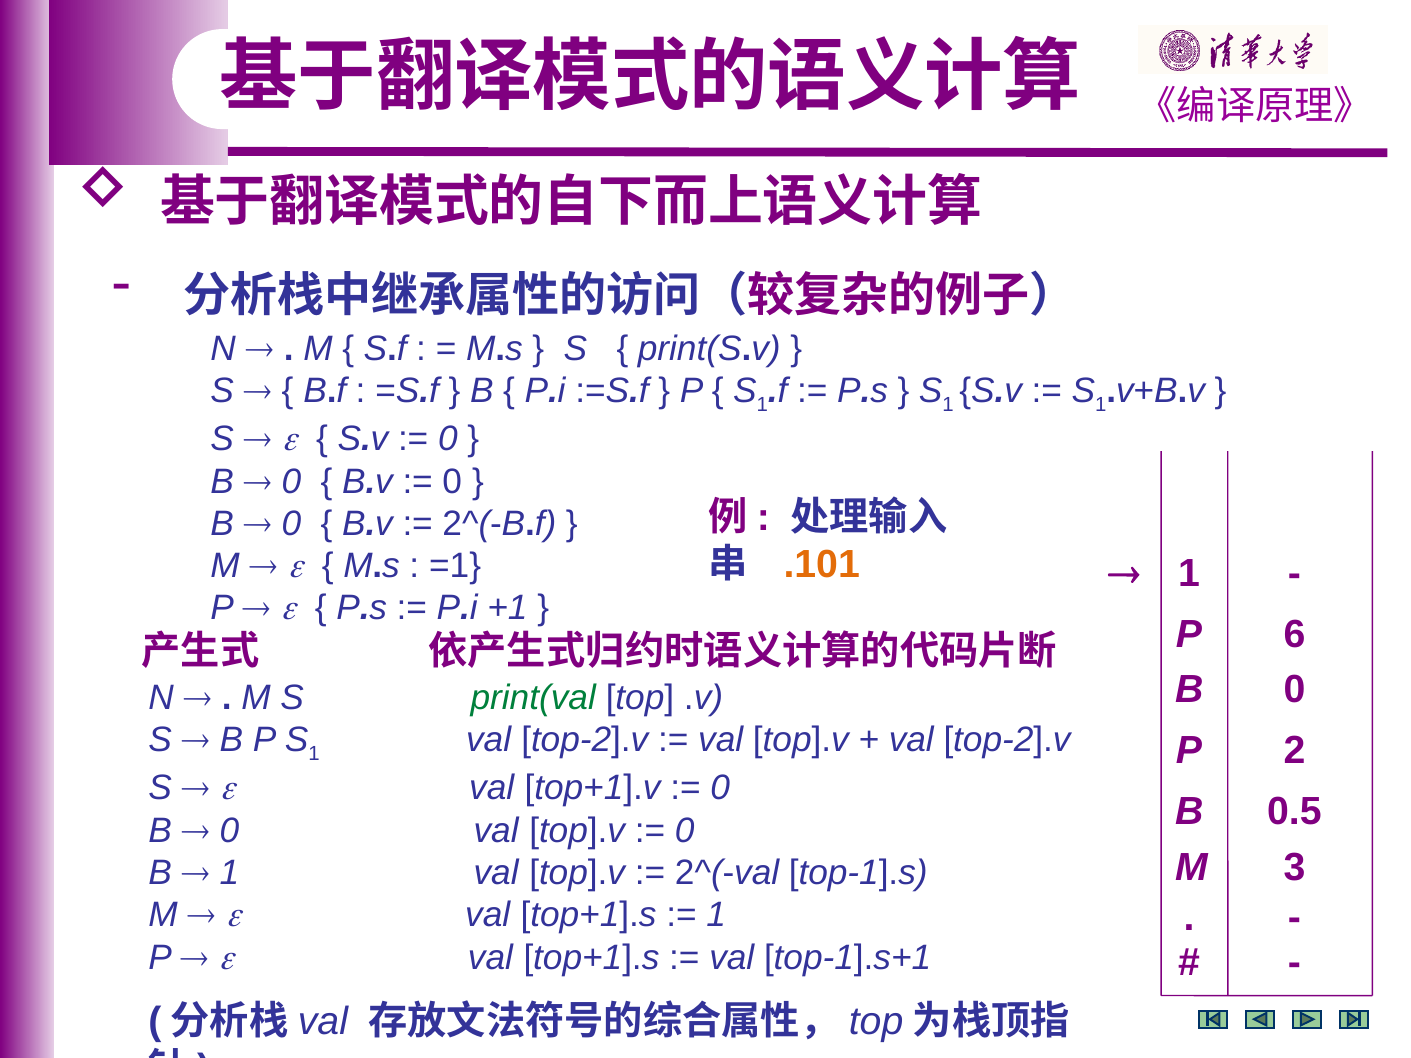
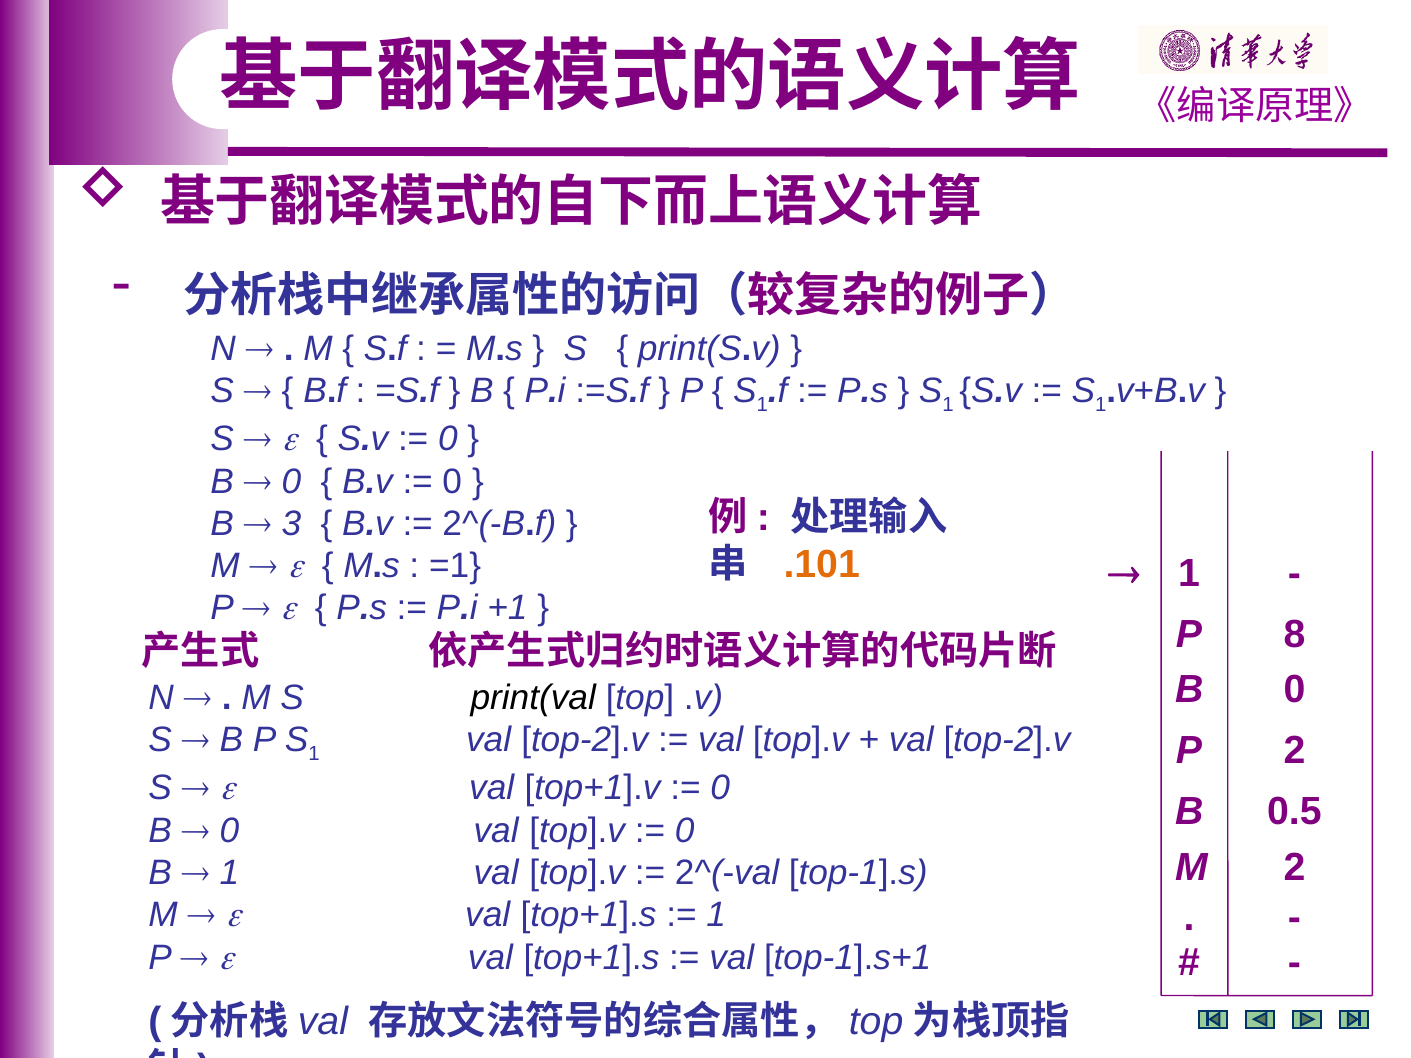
0 at (291, 524): 0 -> 3
6: 6 -> 8
print(val colour: green -> black
M 3: 3 -> 2
